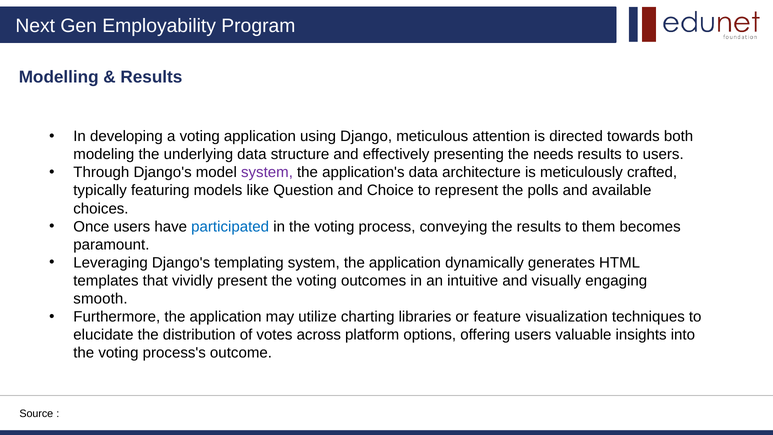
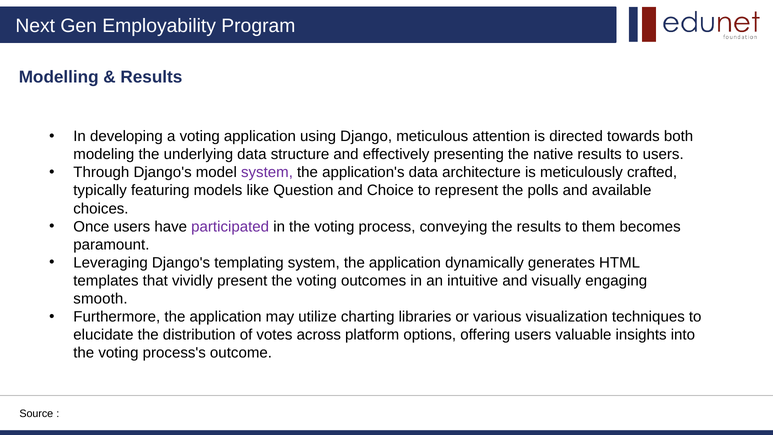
needs: needs -> native
participated colour: blue -> purple
feature: feature -> various
